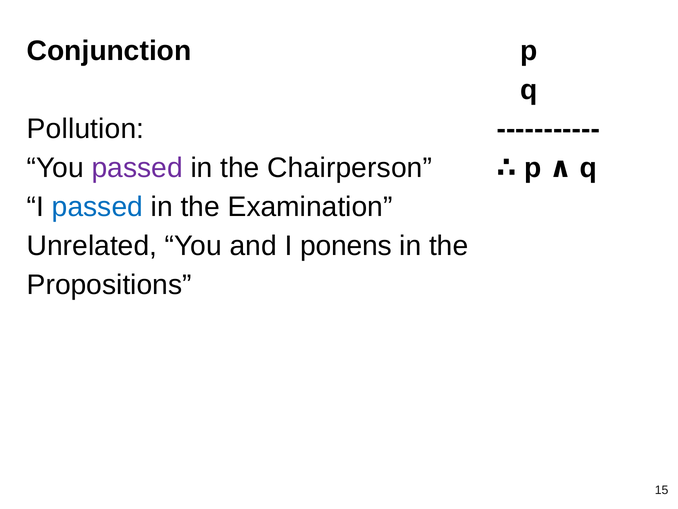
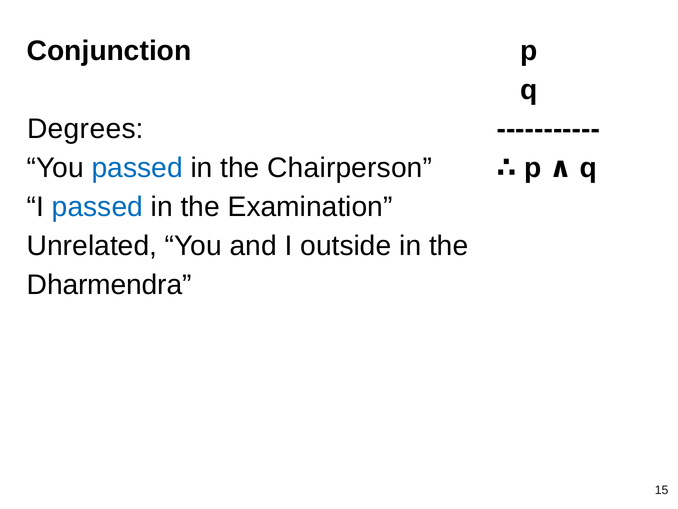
Pollution: Pollution -> Degrees
passed at (137, 168) colour: purple -> blue
ponens: ponens -> outside
Propositions: Propositions -> Dharmendra
